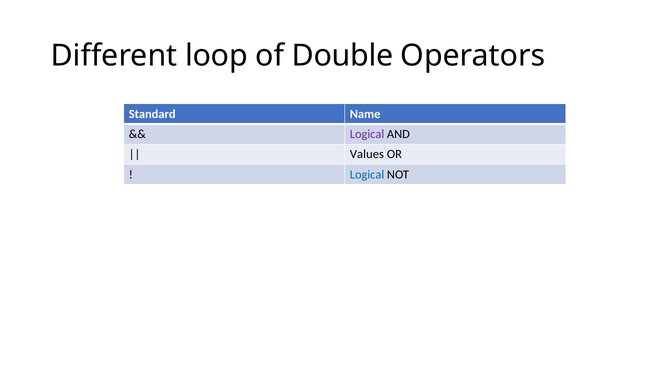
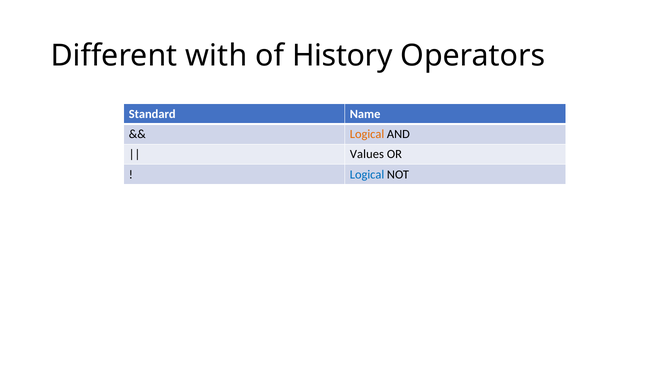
loop: loop -> with
Double: Double -> History
Logical at (367, 134) colour: purple -> orange
